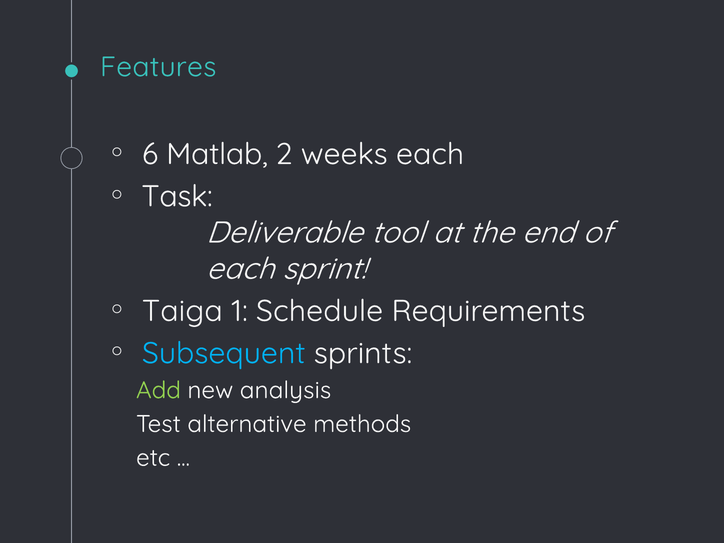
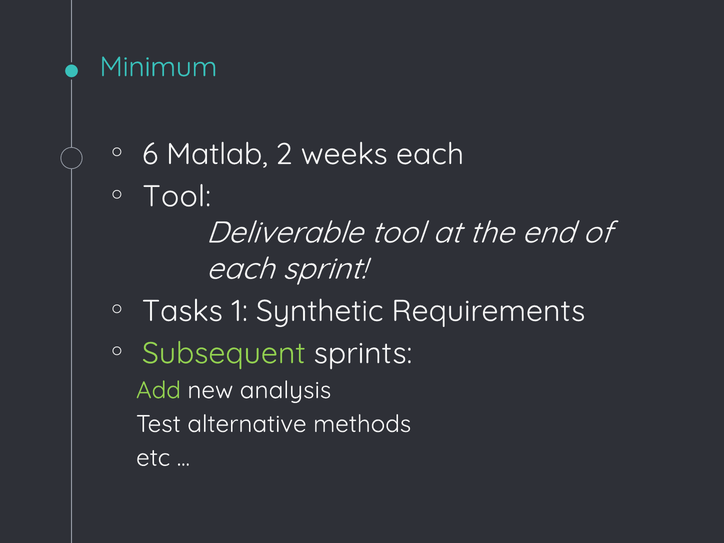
Features: Features -> Minimum
Task at (177, 196): Task -> Tool
Taiga: Taiga -> Tasks
Schedule: Schedule -> Synthetic
Subsequent colour: light blue -> light green
